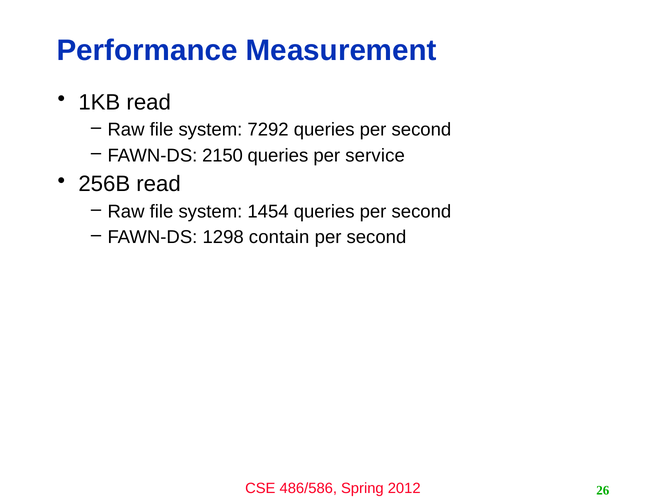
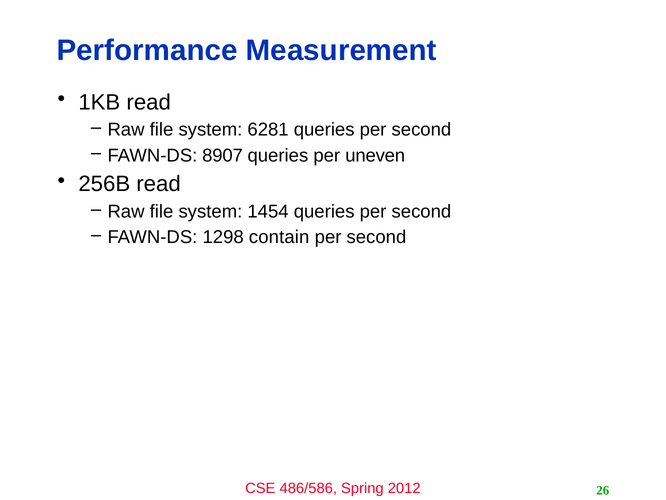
7292: 7292 -> 6281
2150: 2150 -> 8907
service: service -> uneven
